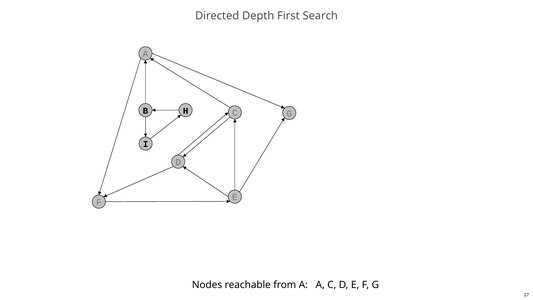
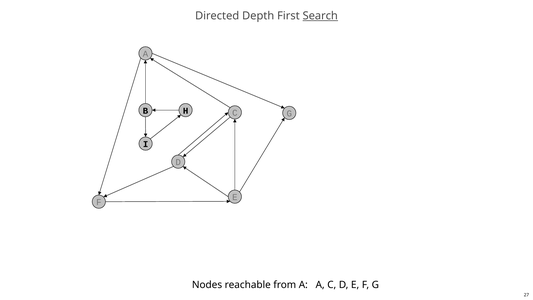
Search underline: none -> present
